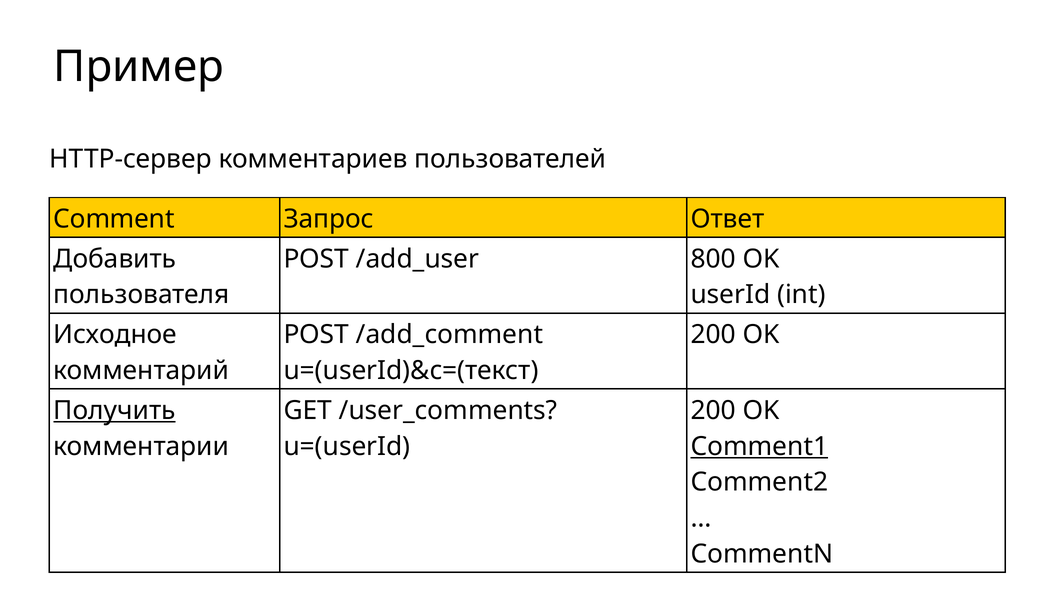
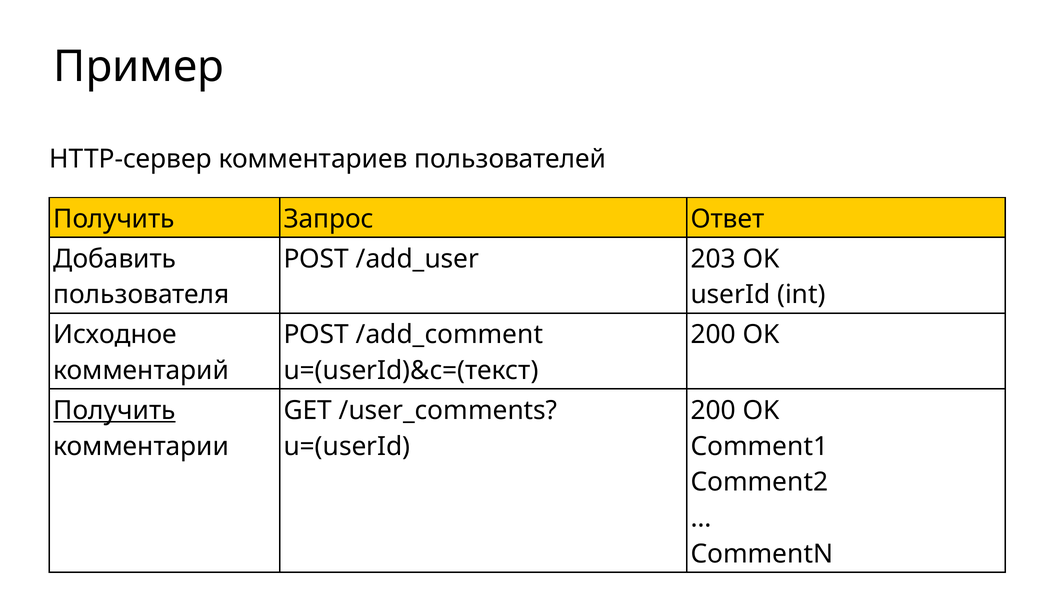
Comment at (114, 219): Comment -> Получить
800: 800 -> 203
Comment1 underline: present -> none
